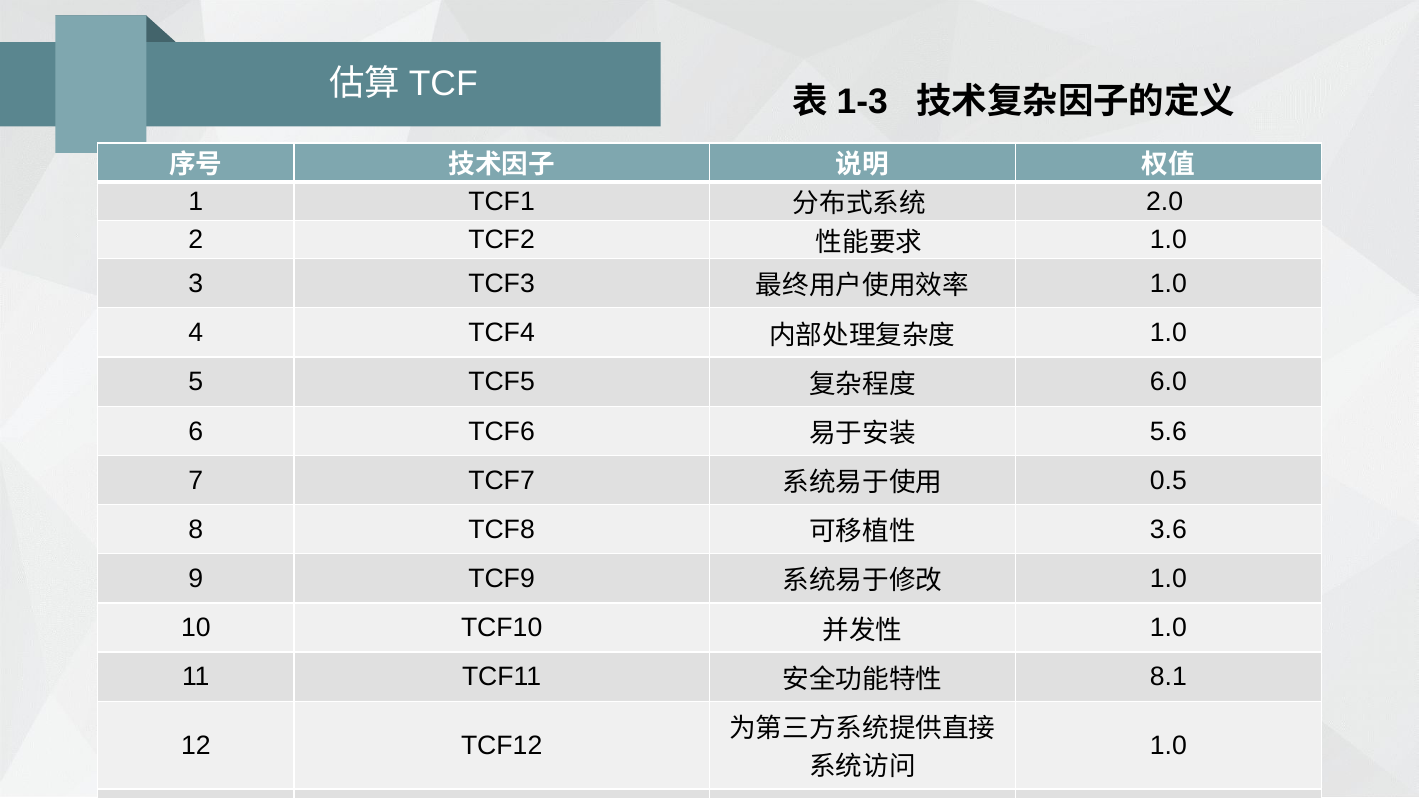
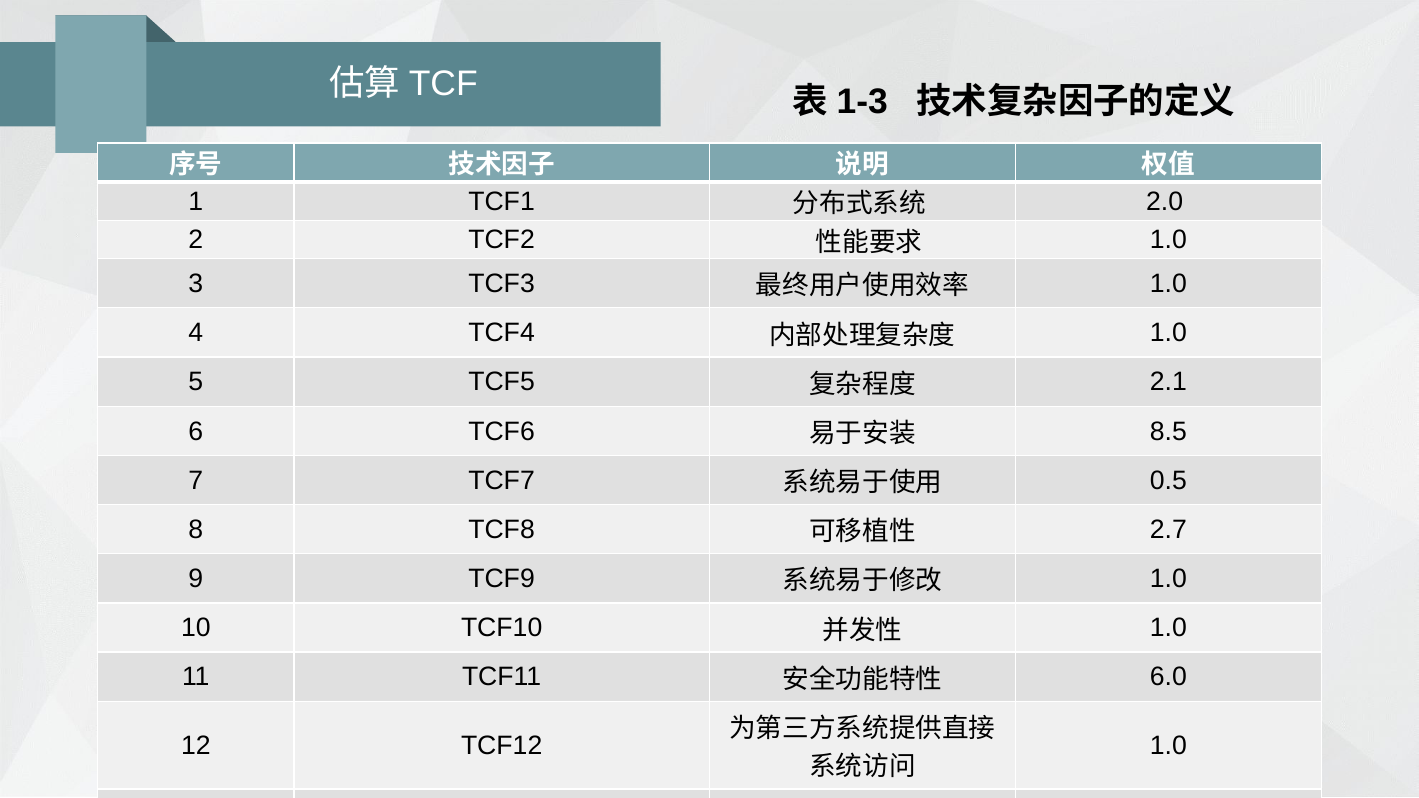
6.0: 6.0 -> 2.1
5.6: 5.6 -> 8.5
3.6: 3.6 -> 2.7
8.1: 8.1 -> 6.0
